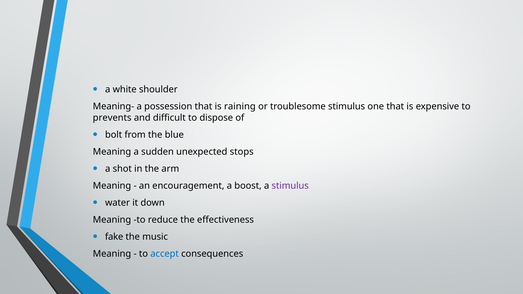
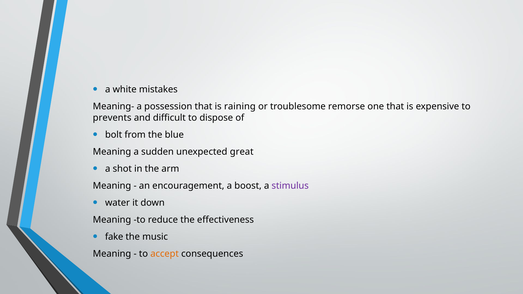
shoulder: shoulder -> mistakes
troublesome stimulus: stimulus -> remorse
stops: stops -> great
accept colour: blue -> orange
